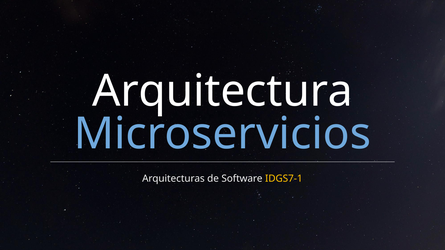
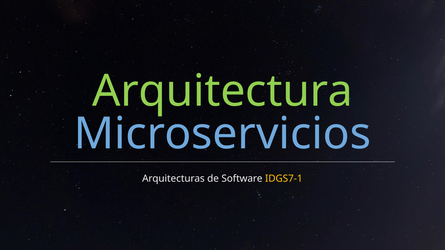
Arquitectura colour: white -> light green
